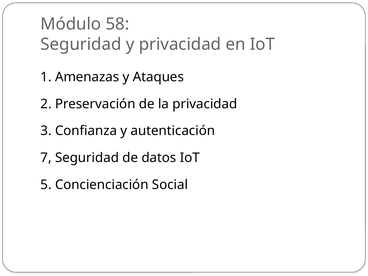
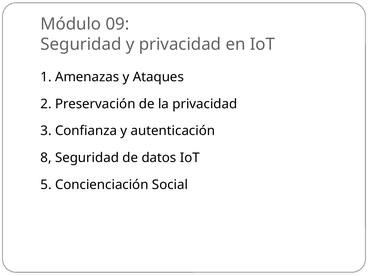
58: 58 -> 09
7: 7 -> 8
